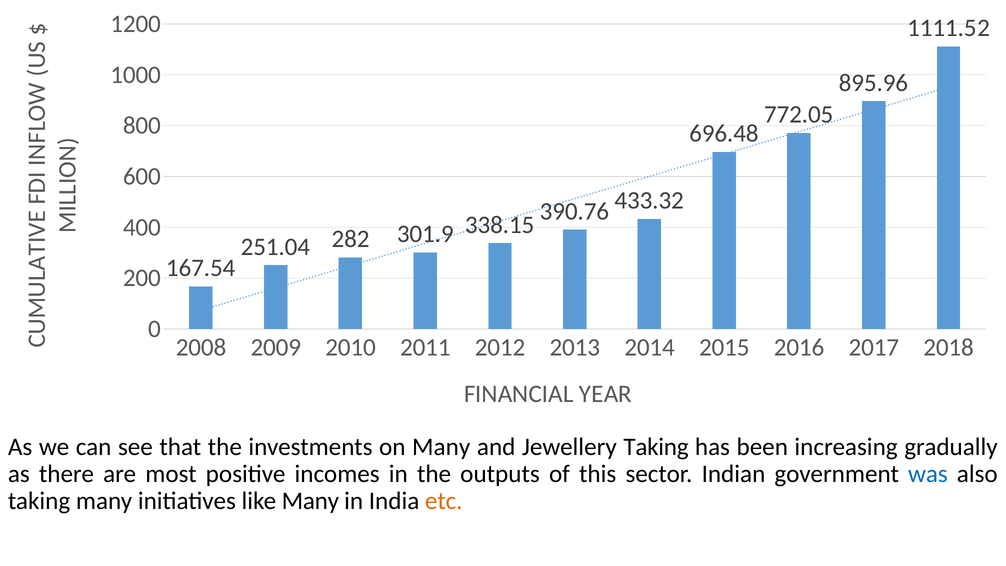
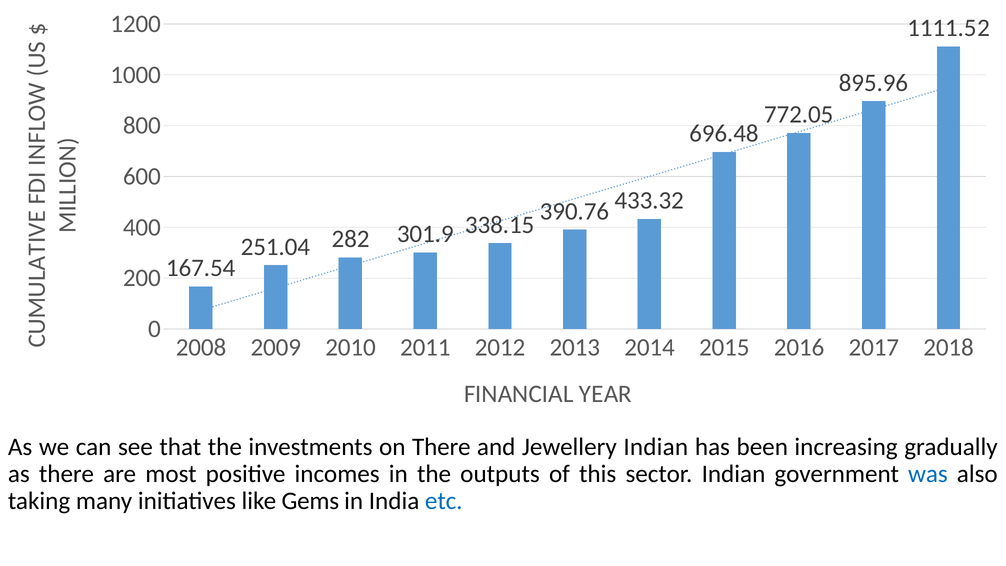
on Many: Many -> There
Jewellery Taking: Taking -> Indian
like Many: Many -> Gems
etc colour: orange -> blue
